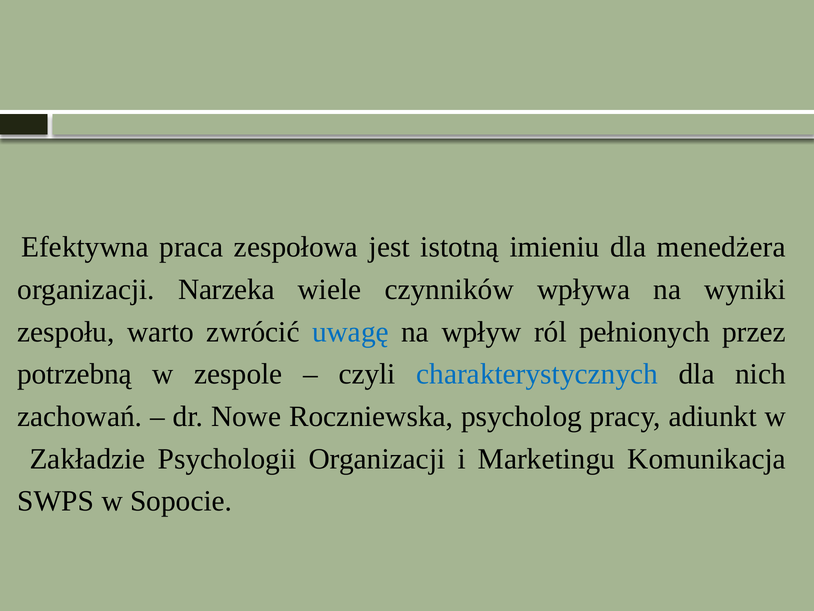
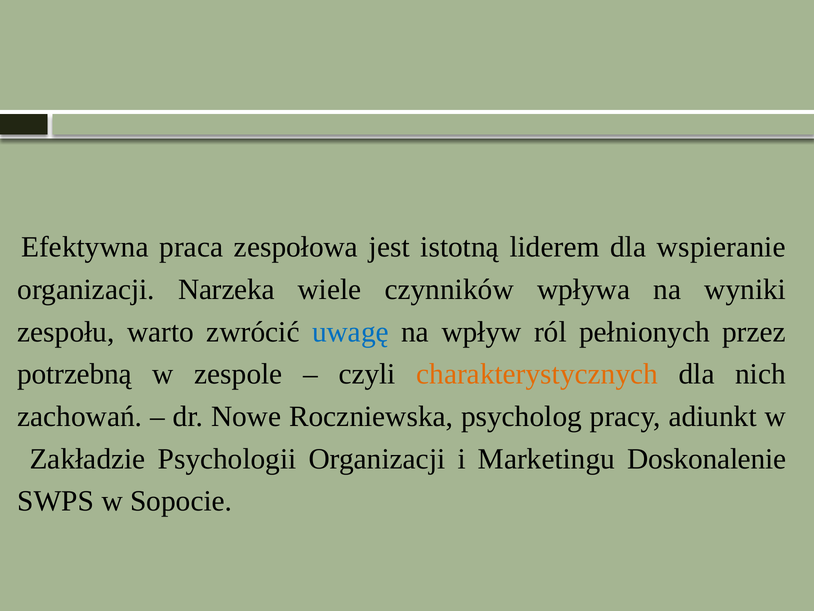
imieniu: imieniu -> liderem
menedżera: menedżera -> wspieranie
charakterystycznych colour: blue -> orange
Komunikacja: Komunikacja -> Doskonalenie
